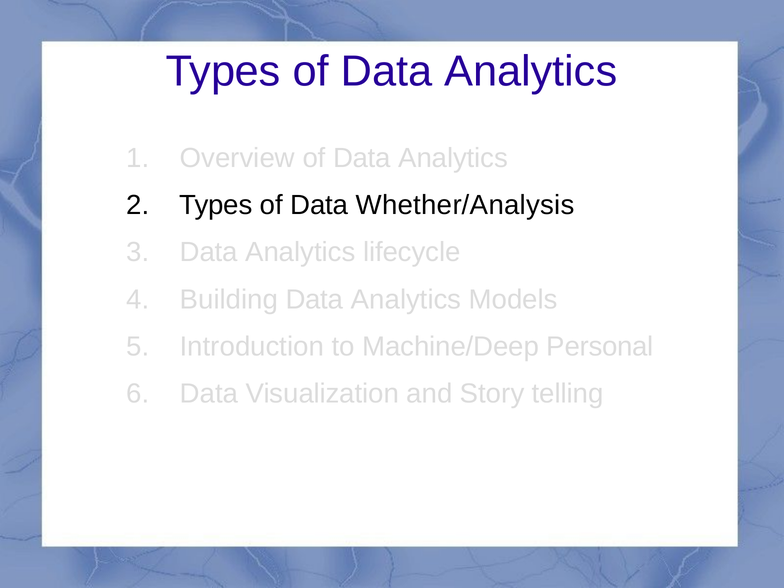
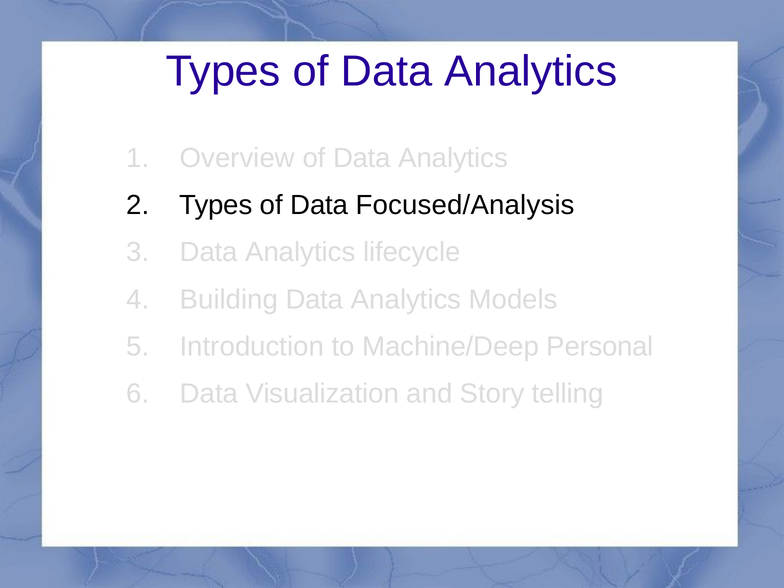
Whether/Analysis: Whether/Analysis -> Focused/Analysis
